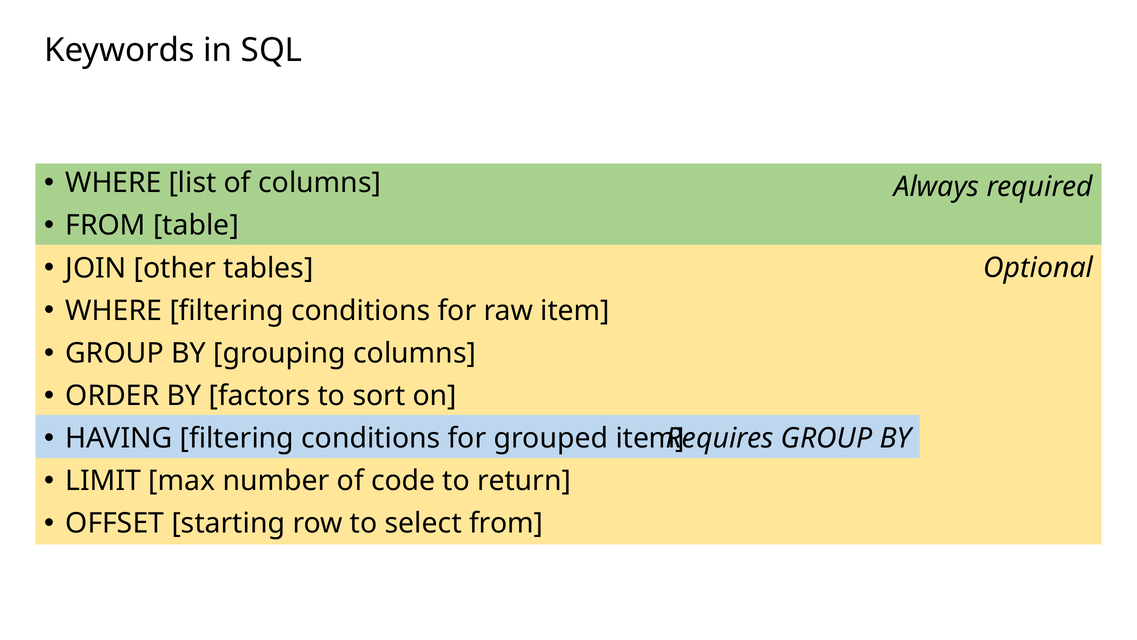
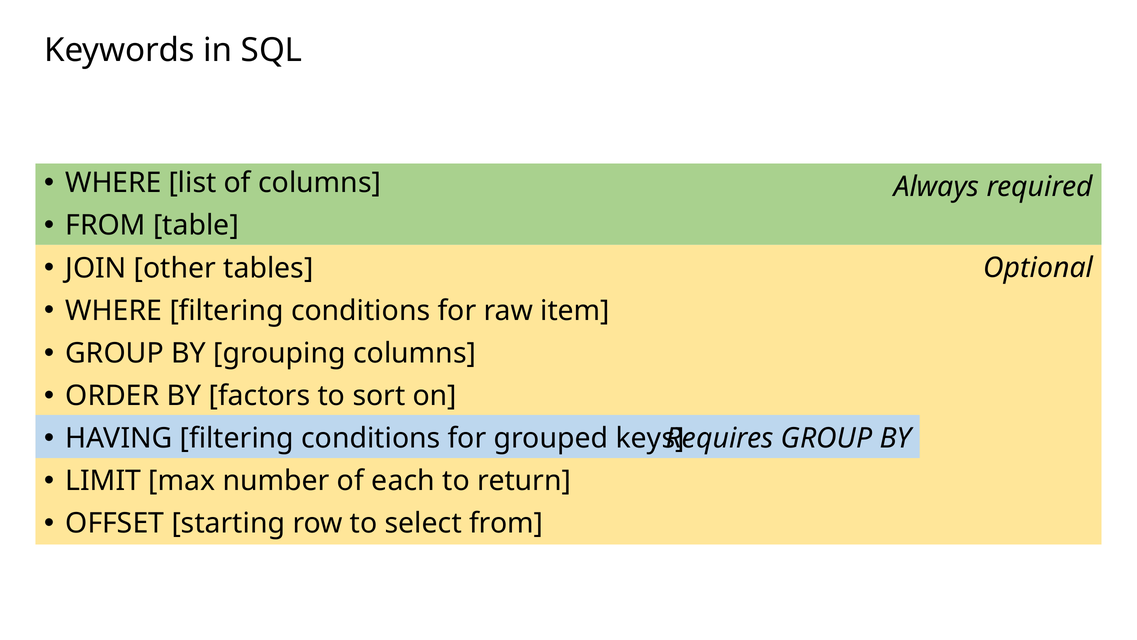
grouped item: item -> keys
code: code -> each
